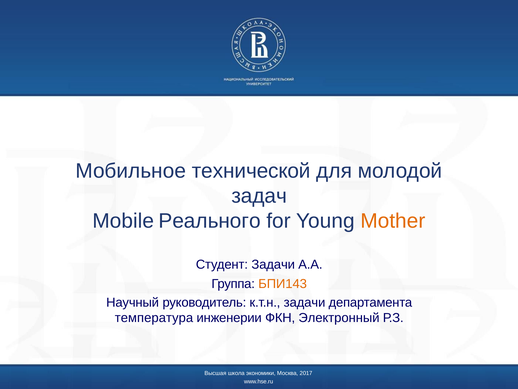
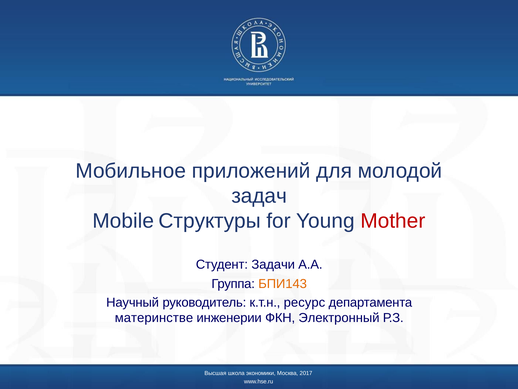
технической: технической -> приложений
Реального: Реального -> Структуры
Mother colour: orange -> red
к.т.н задачи: задачи -> ресурс
температура: температура -> материнстве
